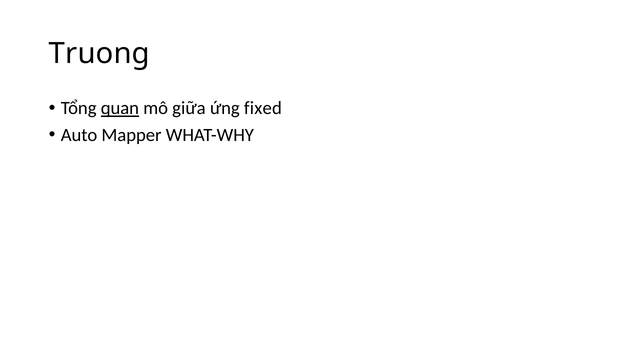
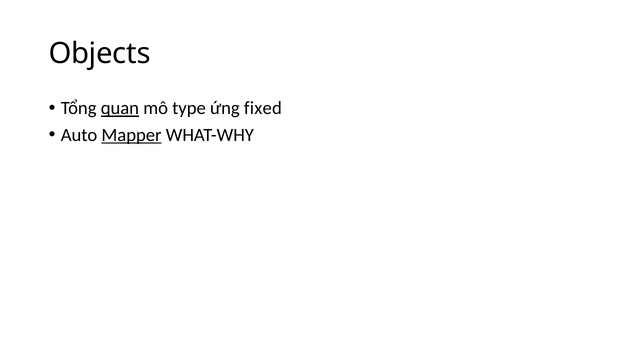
Truong: Truong -> Objects
giữa: giữa -> type
Mapper underline: none -> present
